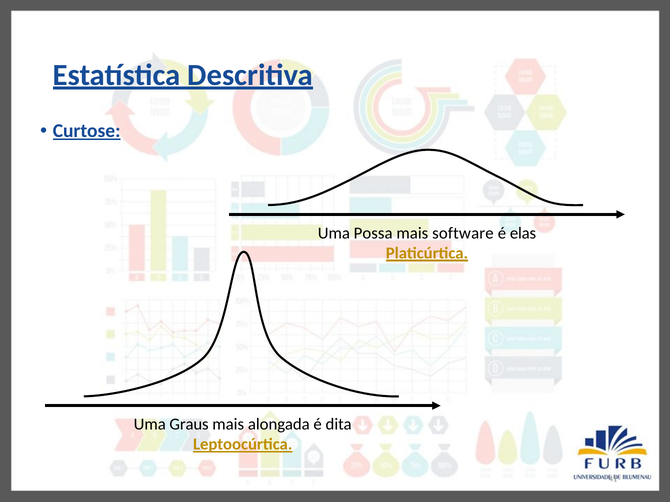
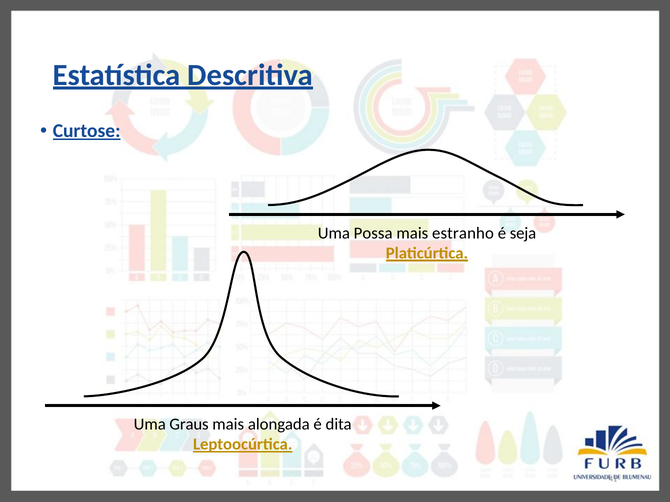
software: software -> estranho
elas: elas -> seja
